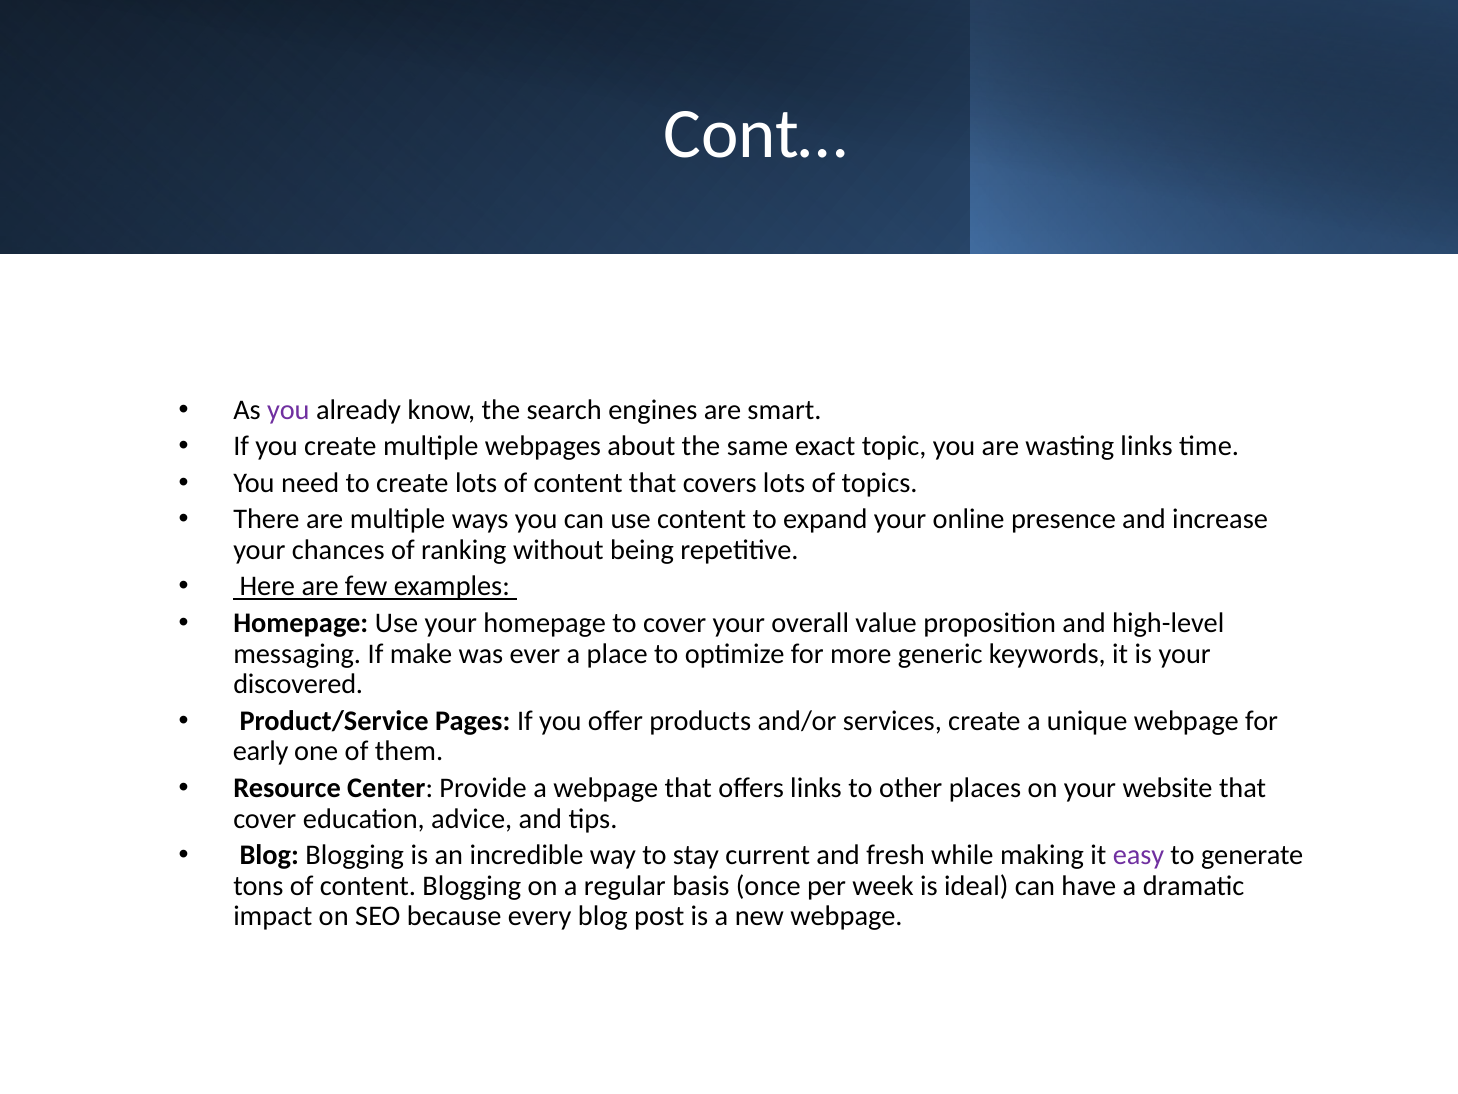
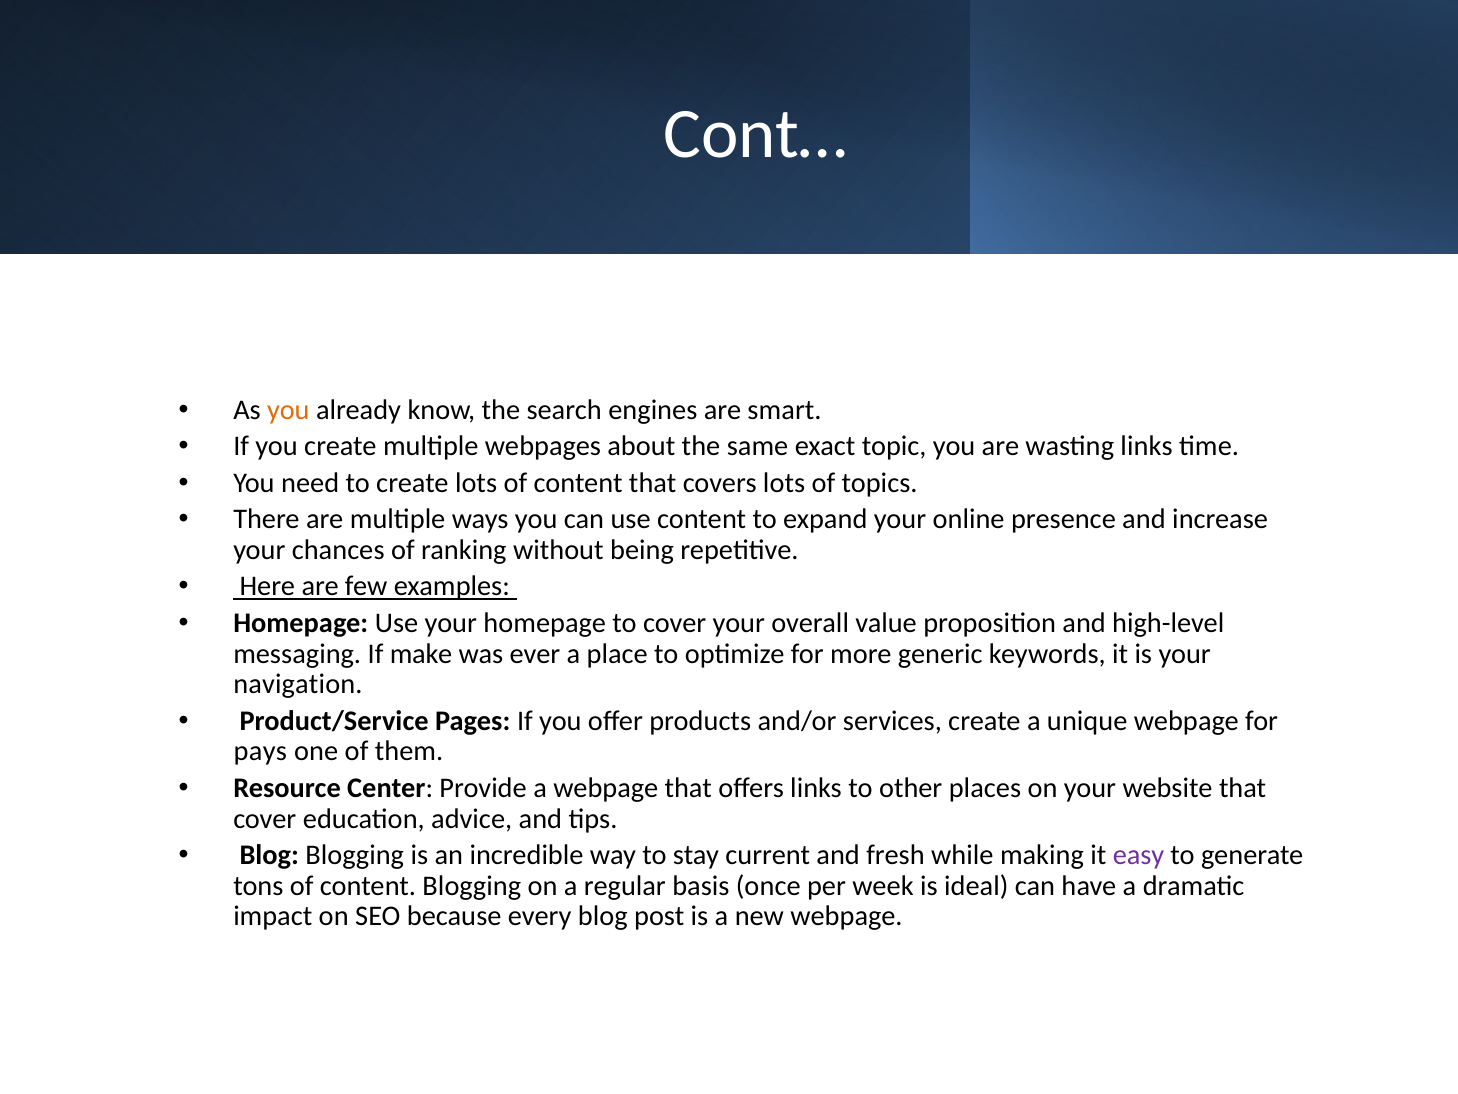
you at (288, 410) colour: purple -> orange
discovered: discovered -> navigation
early: early -> pays
